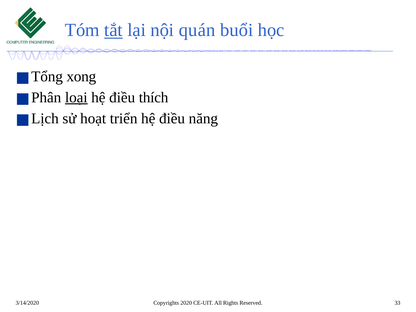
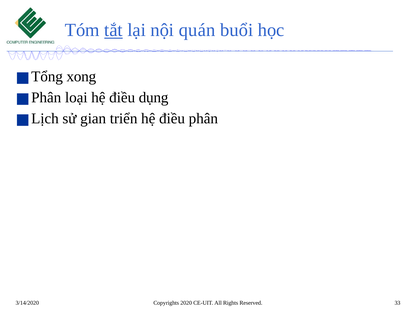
loại underline: present -> none
thích: thích -> dụng
hoạt: hoạt -> gian
năng: năng -> phân
